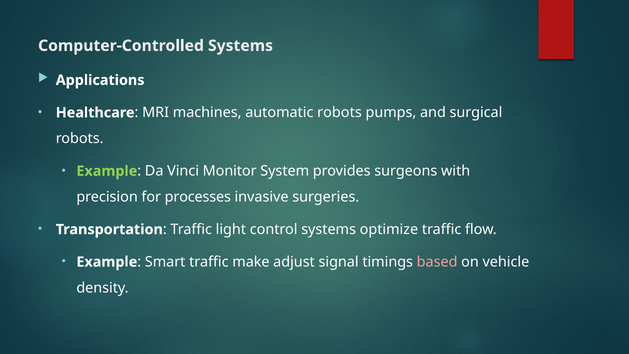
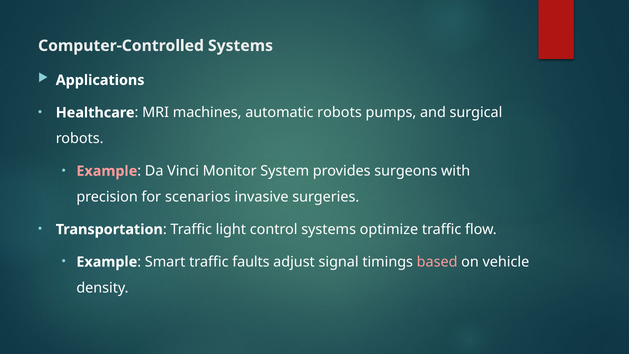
Example at (107, 171) colour: light green -> pink
processes: processes -> scenarios
make: make -> faults
